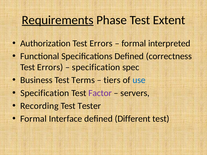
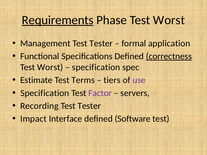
Phase Test Extent: Extent -> Worst
Authorization: Authorization -> Management
Errors at (101, 43): Errors -> Tester
interpreted: interpreted -> application
correctness underline: none -> present
Errors at (50, 67): Errors -> Worst
Business: Business -> Estimate
use colour: blue -> purple
Formal at (33, 119): Formal -> Impact
Different: Different -> Software
